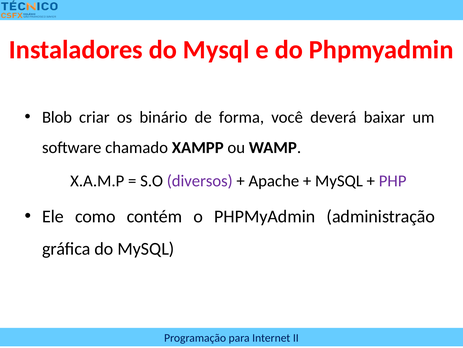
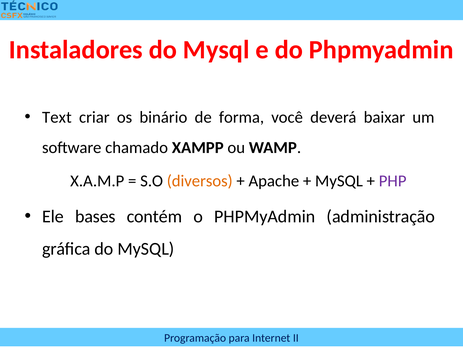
Blob: Blob -> Text
diversos colour: purple -> orange
como: como -> bases
